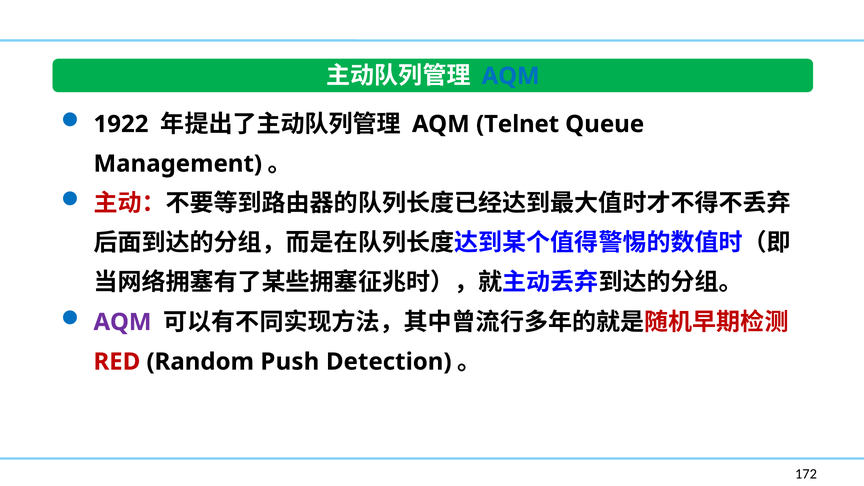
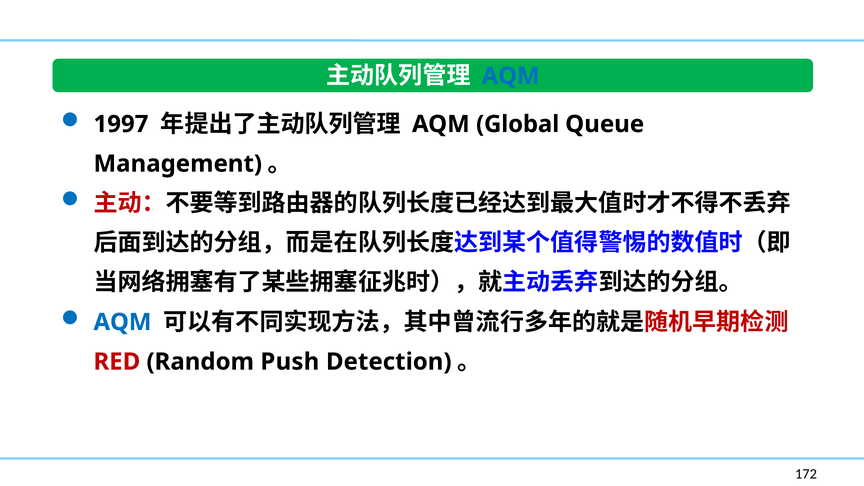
1922: 1922 -> 1997
Telnet: Telnet -> Global
AQM at (122, 322) colour: purple -> blue
